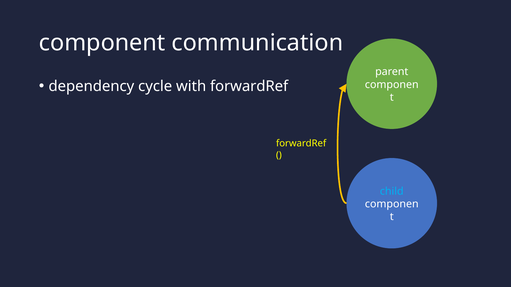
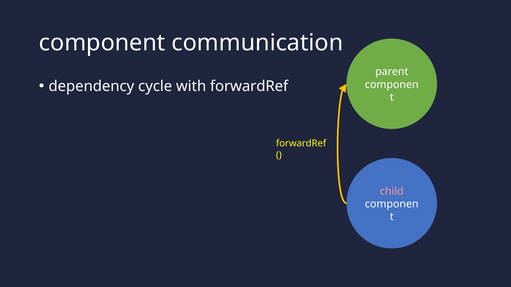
child colour: light blue -> pink
